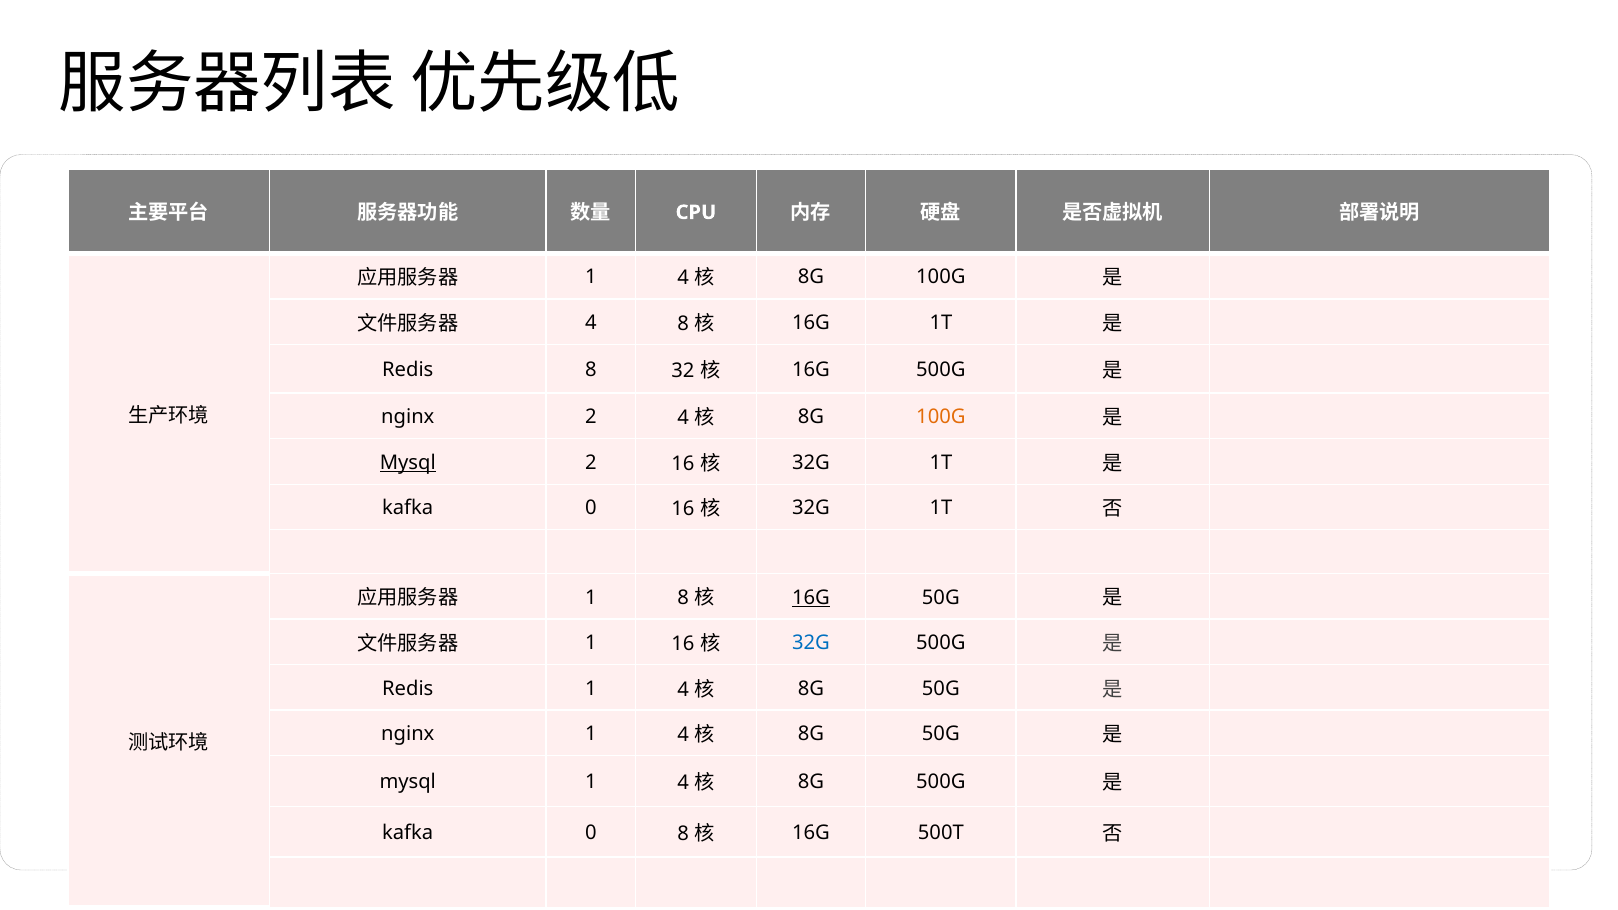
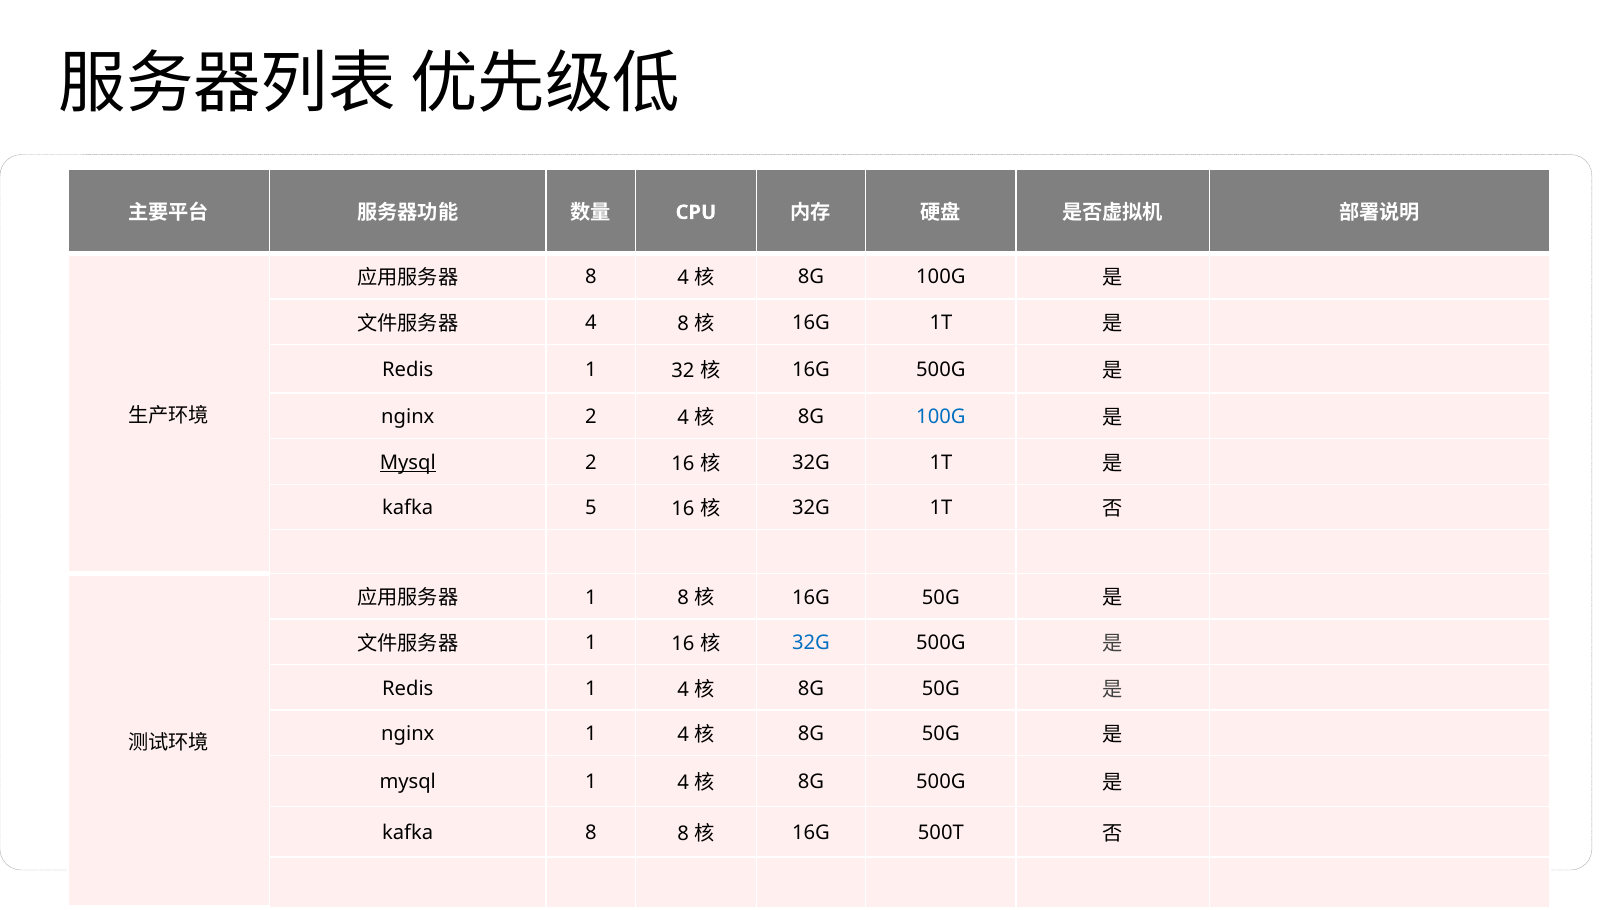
1 at (591, 277): 1 -> 8
8 at (591, 370): 8 -> 1
100G at (941, 417) colour: orange -> blue
0 at (591, 508): 0 -> 5
16G at (811, 597) underline: present -> none
0 at (591, 833): 0 -> 8
